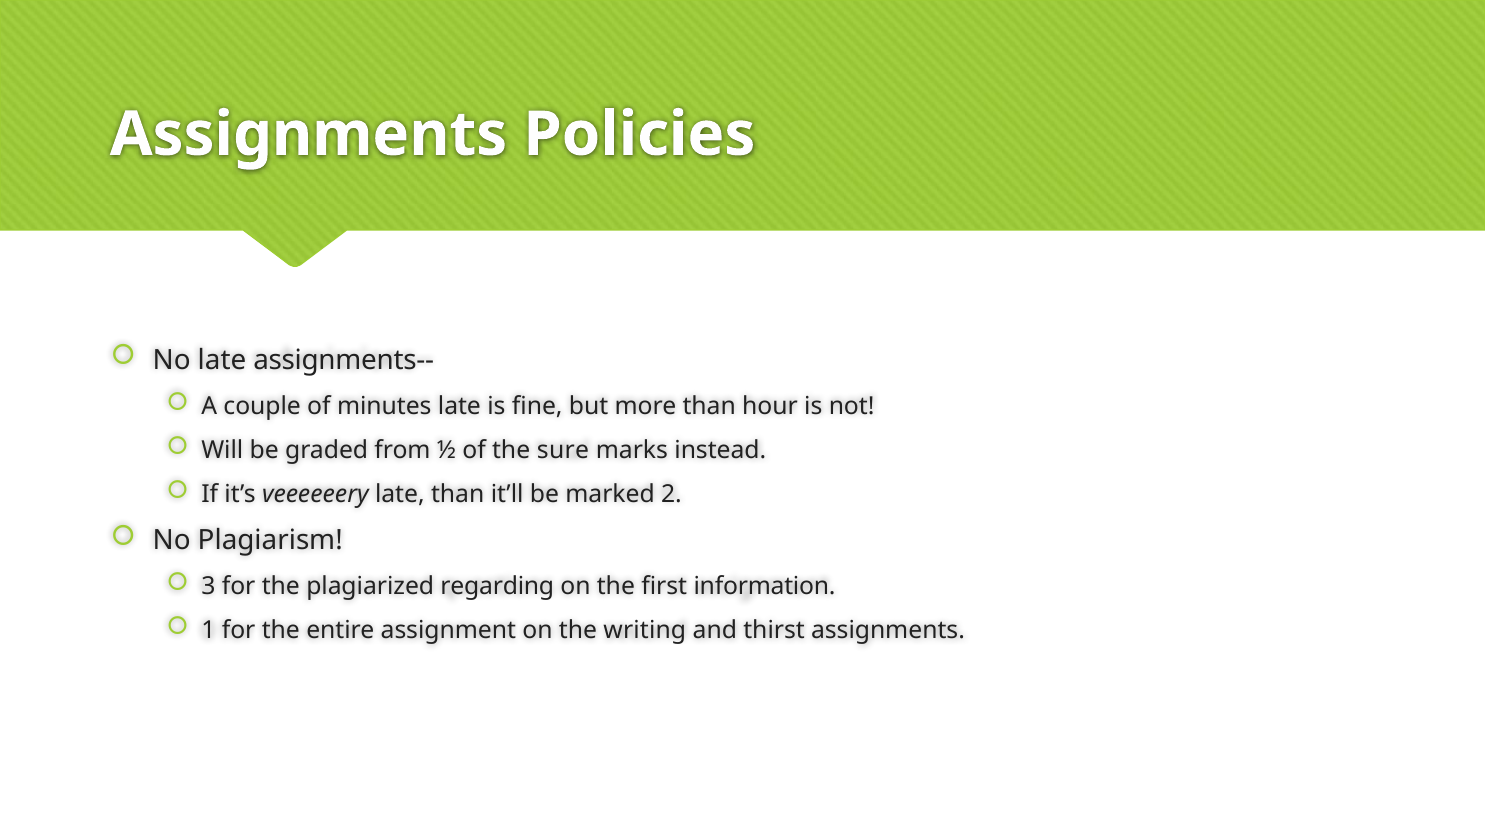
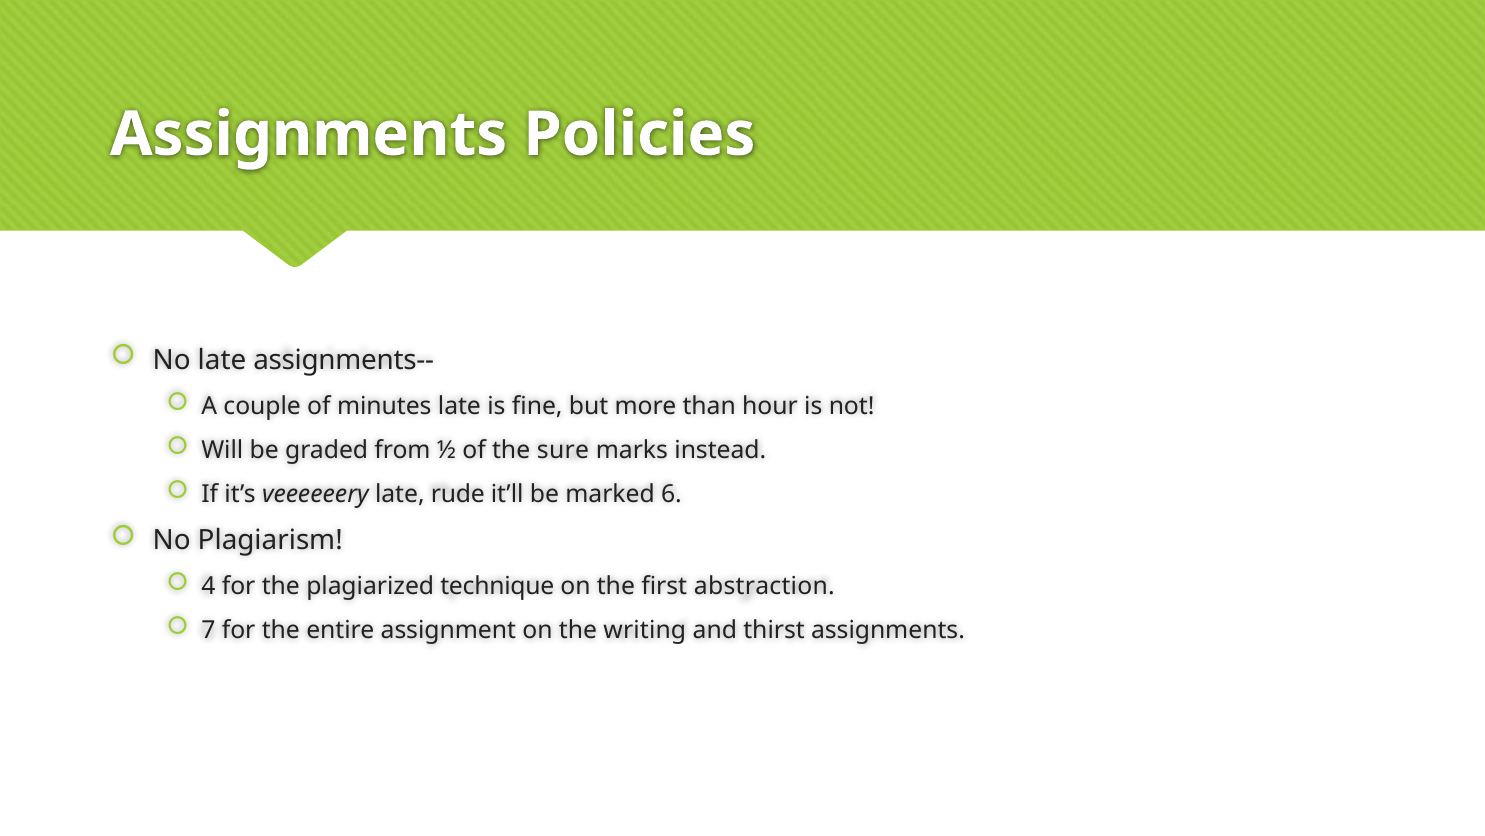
late than: than -> rude
2: 2 -> 6
3: 3 -> 4
regarding: regarding -> technique
information: information -> abstraction
1: 1 -> 7
